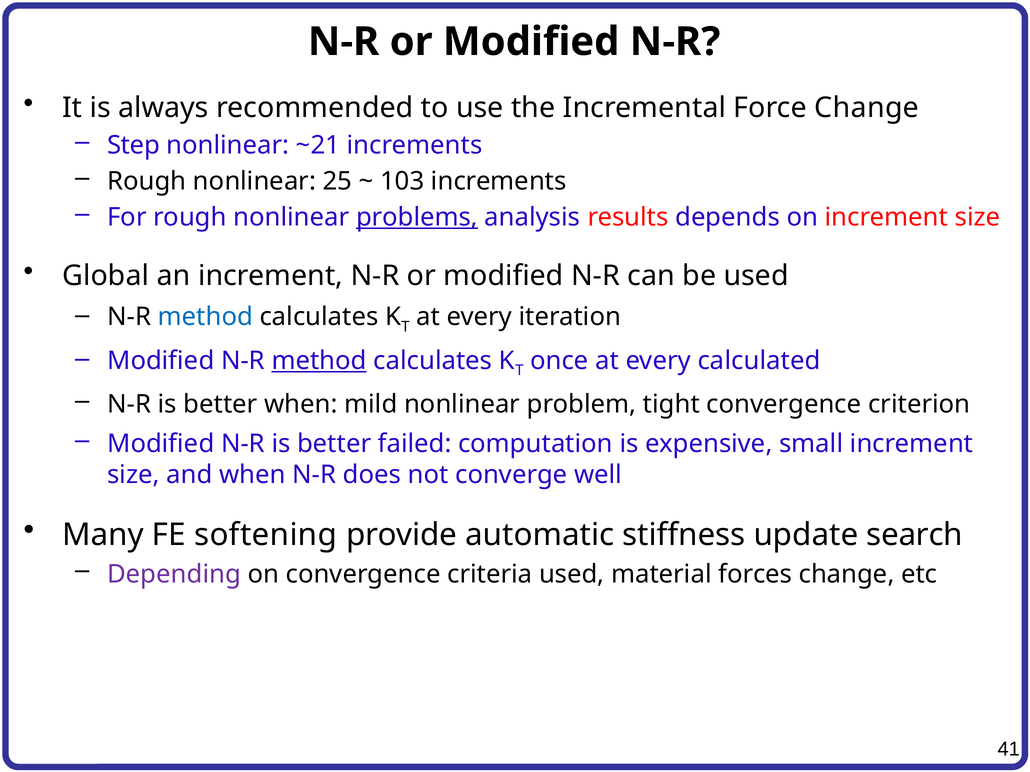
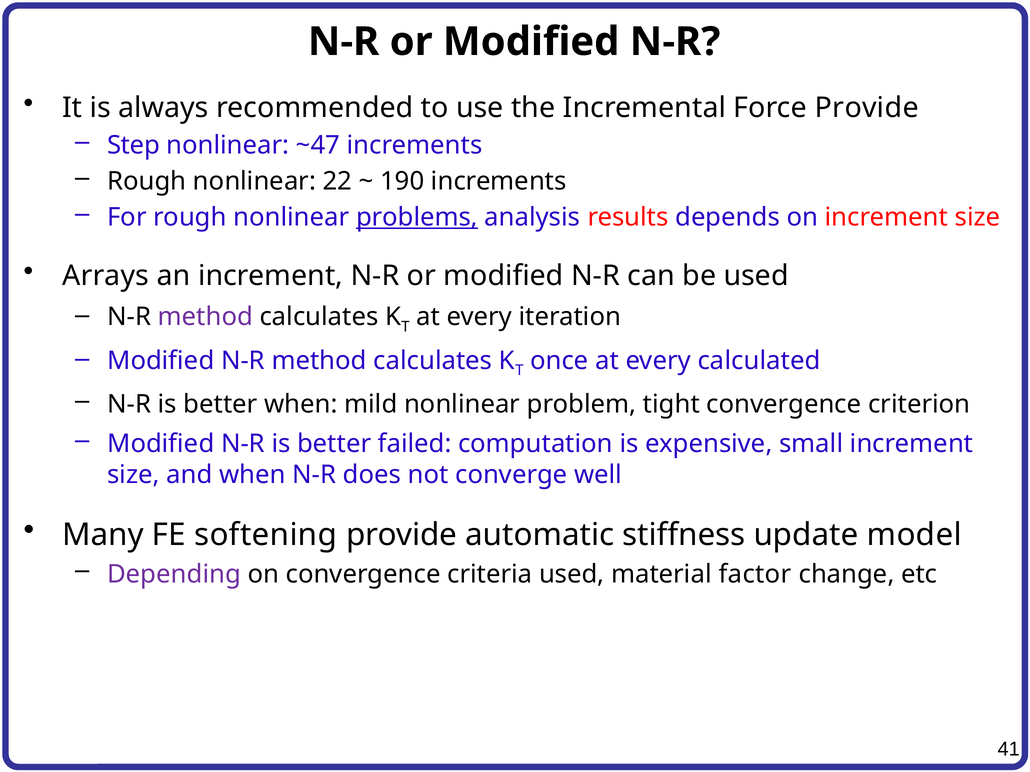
Force Change: Change -> Provide
~21: ~21 -> ~47
25: 25 -> 22
103: 103 -> 190
Global: Global -> Arrays
method at (205, 317) colour: blue -> purple
method at (319, 361) underline: present -> none
search: search -> model
forces: forces -> factor
